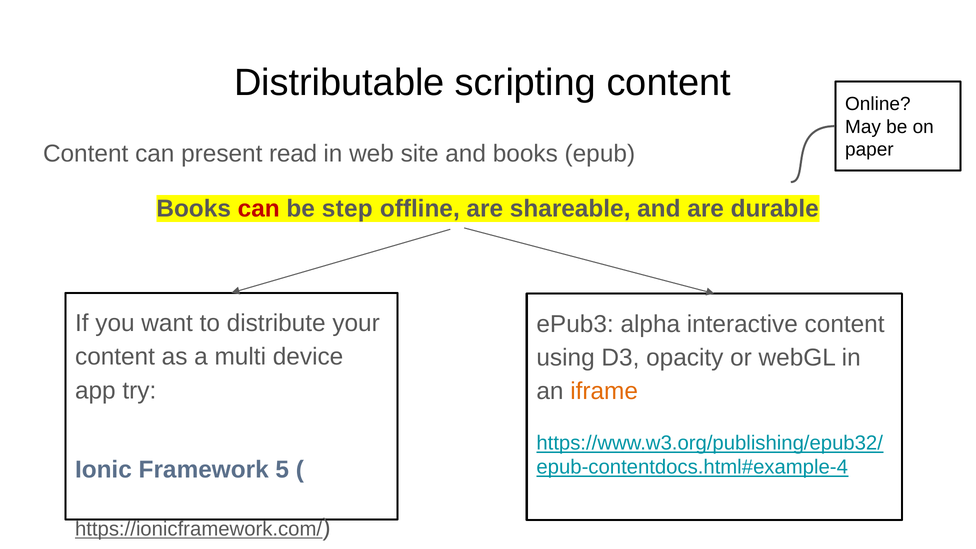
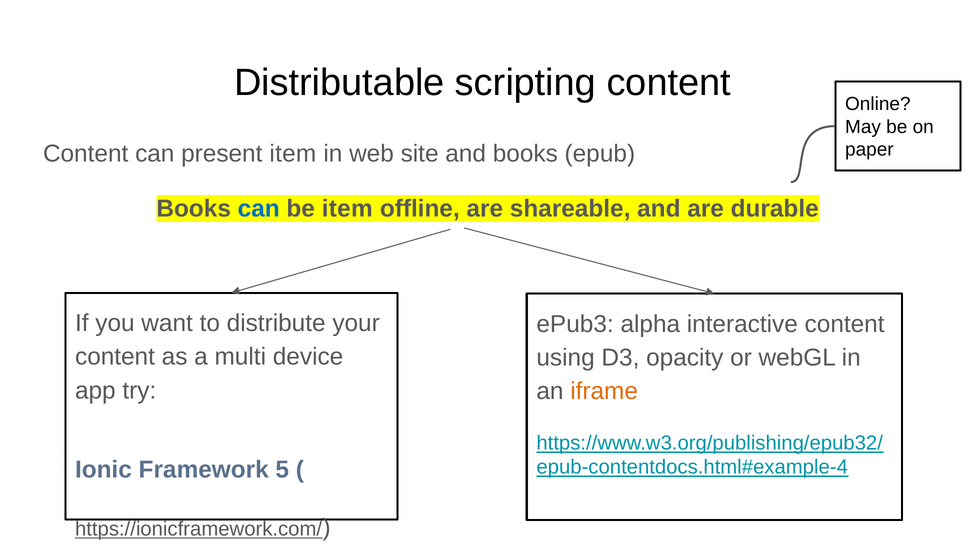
present read: read -> item
can at (259, 209) colour: red -> blue
be step: step -> item
